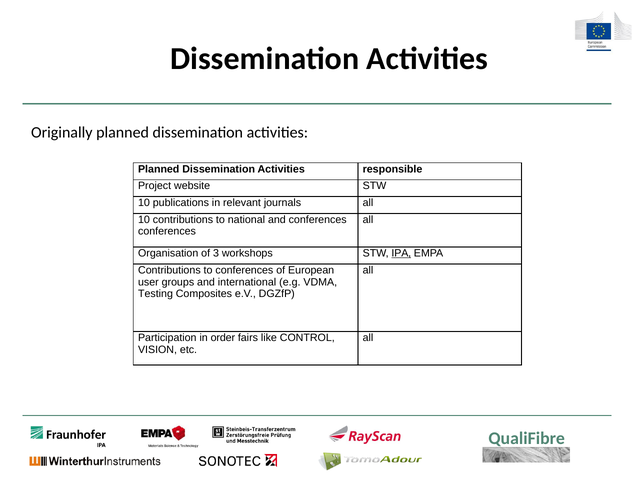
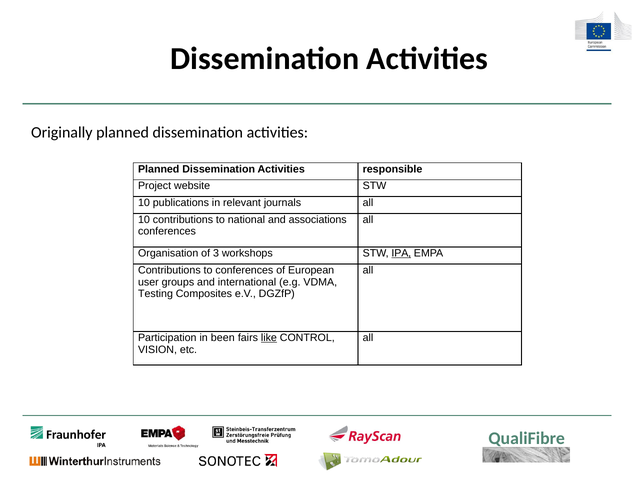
and conferences: conferences -> associations
order: order -> been
like underline: none -> present
